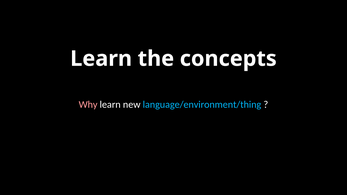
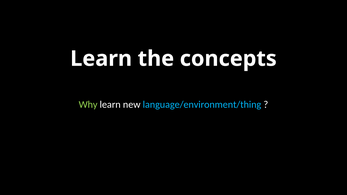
Why colour: pink -> light green
